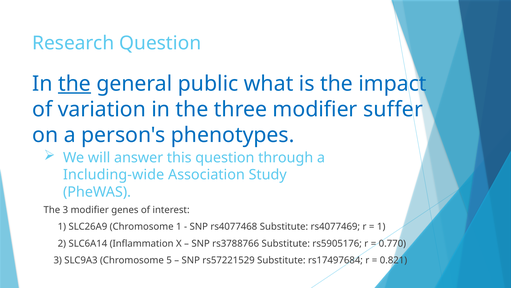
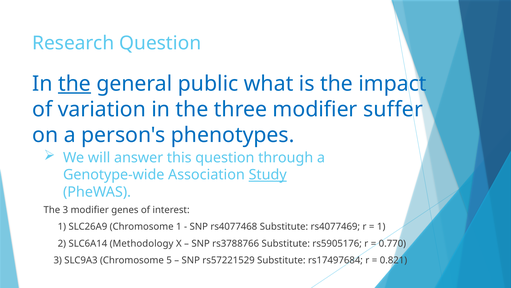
Including-wide: Including-wide -> Genotype-wide
Study underline: none -> present
Inflammation: Inflammation -> Methodology
